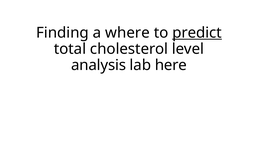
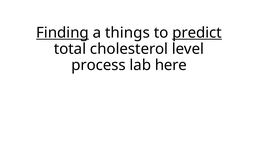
Finding underline: none -> present
where: where -> things
analysis: analysis -> process
